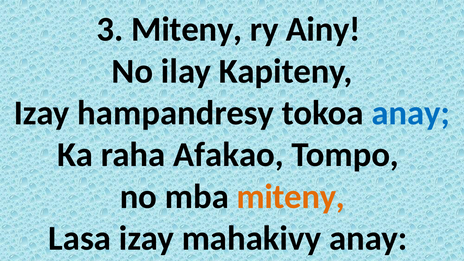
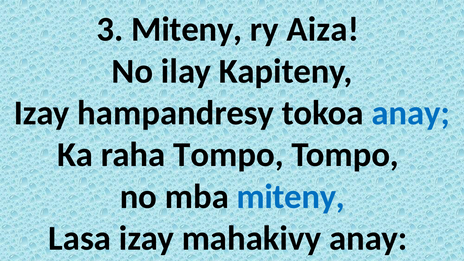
Ainy: Ainy -> Aiza
raha Afakao: Afakao -> Tompo
miteny at (291, 197) colour: orange -> blue
